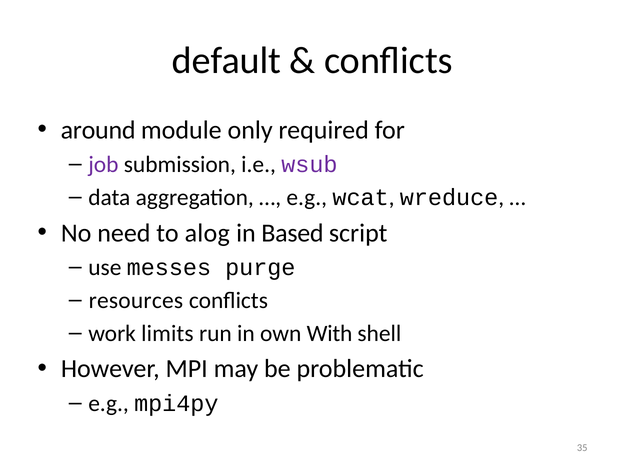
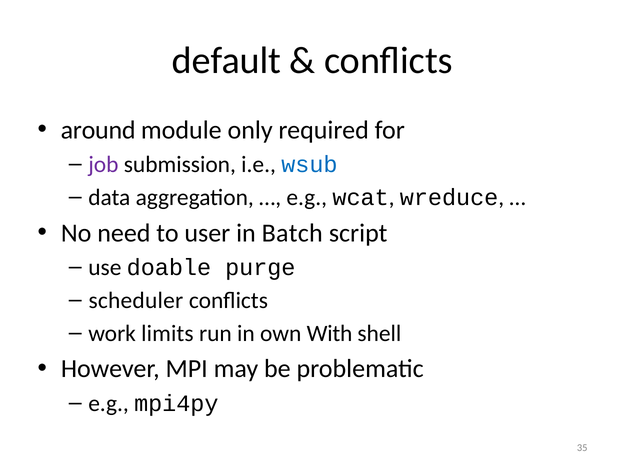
wsub colour: purple -> blue
alog: alog -> user
Based: Based -> Batch
messes: messes -> doable
resources: resources -> scheduler
